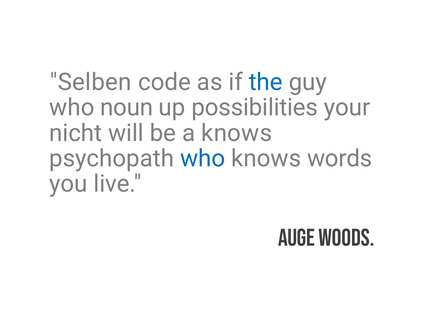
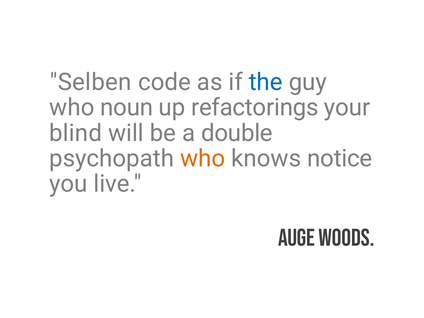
possibilities: possibilities -> refactorings
nicht: nicht -> blind
a knows: knows -> double
who at (203, 159) colour: blue -> orange
words: words -> notice
